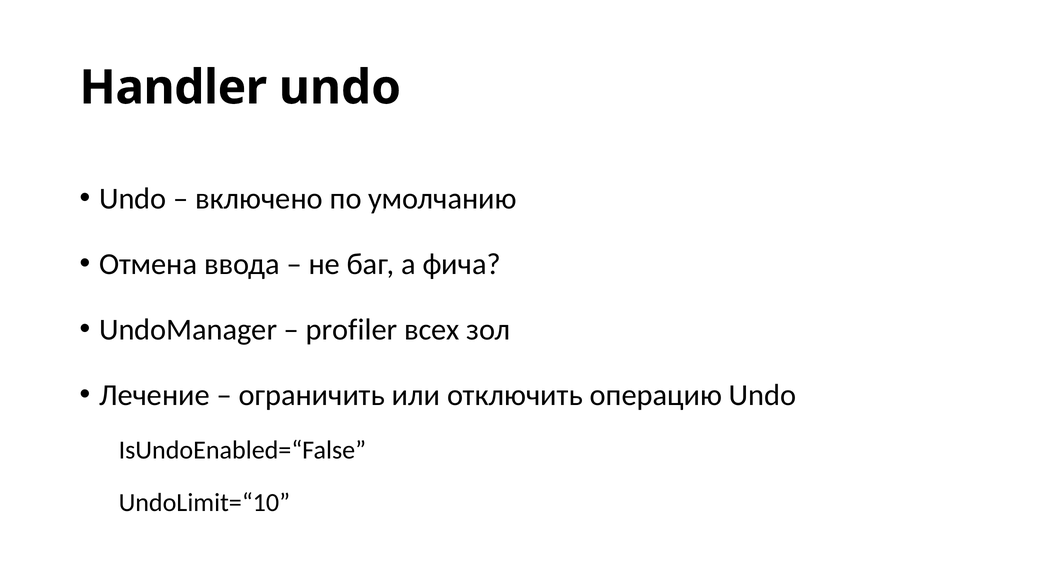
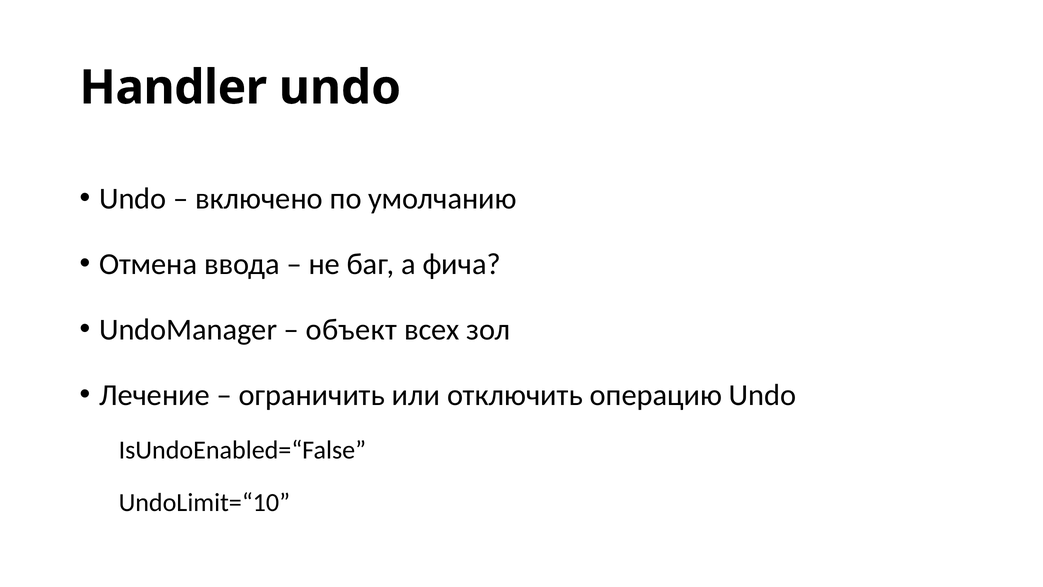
profiler: profiler -> объект
